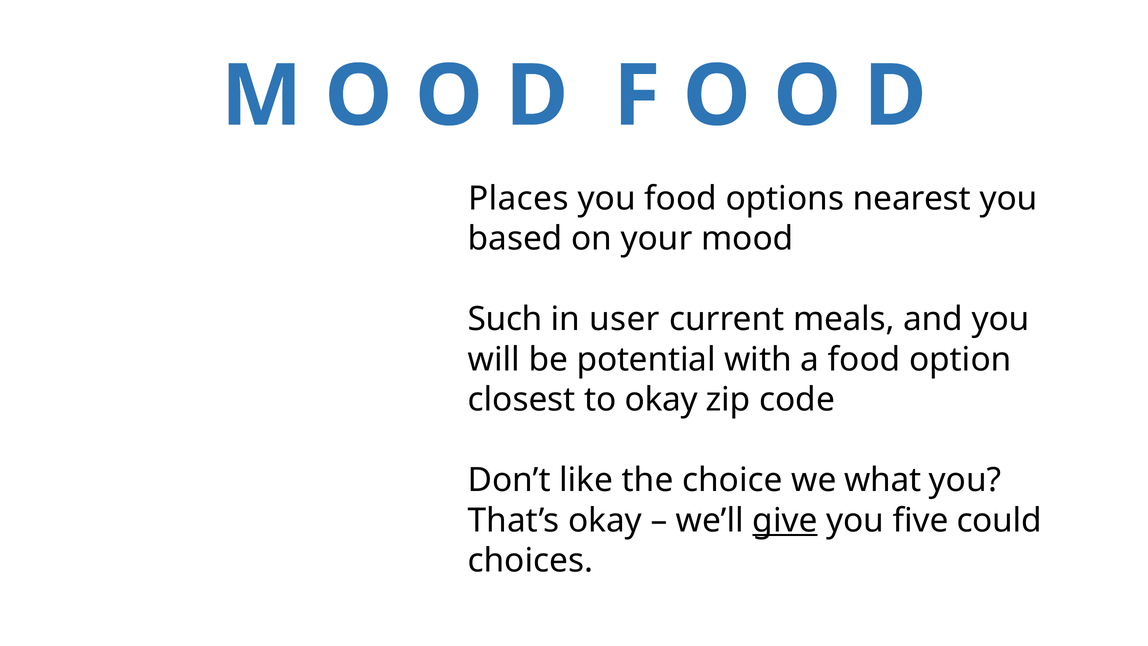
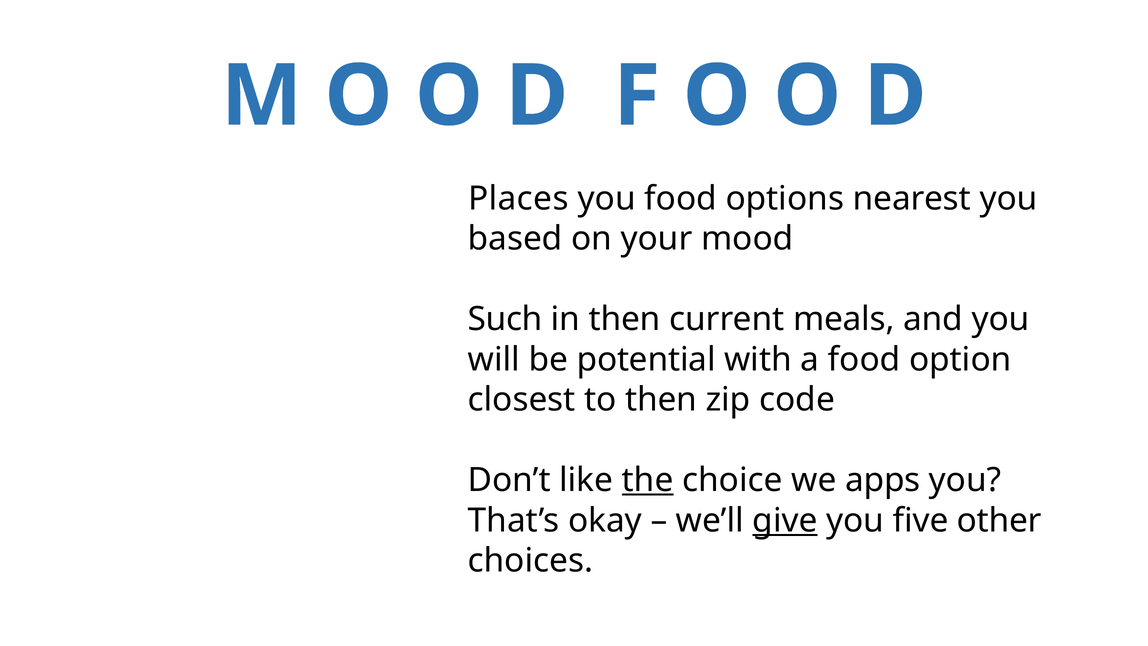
in user: user -> then
to okay: okay -> then
the underline: none -> present
what: what -> apps
could: could -> other
